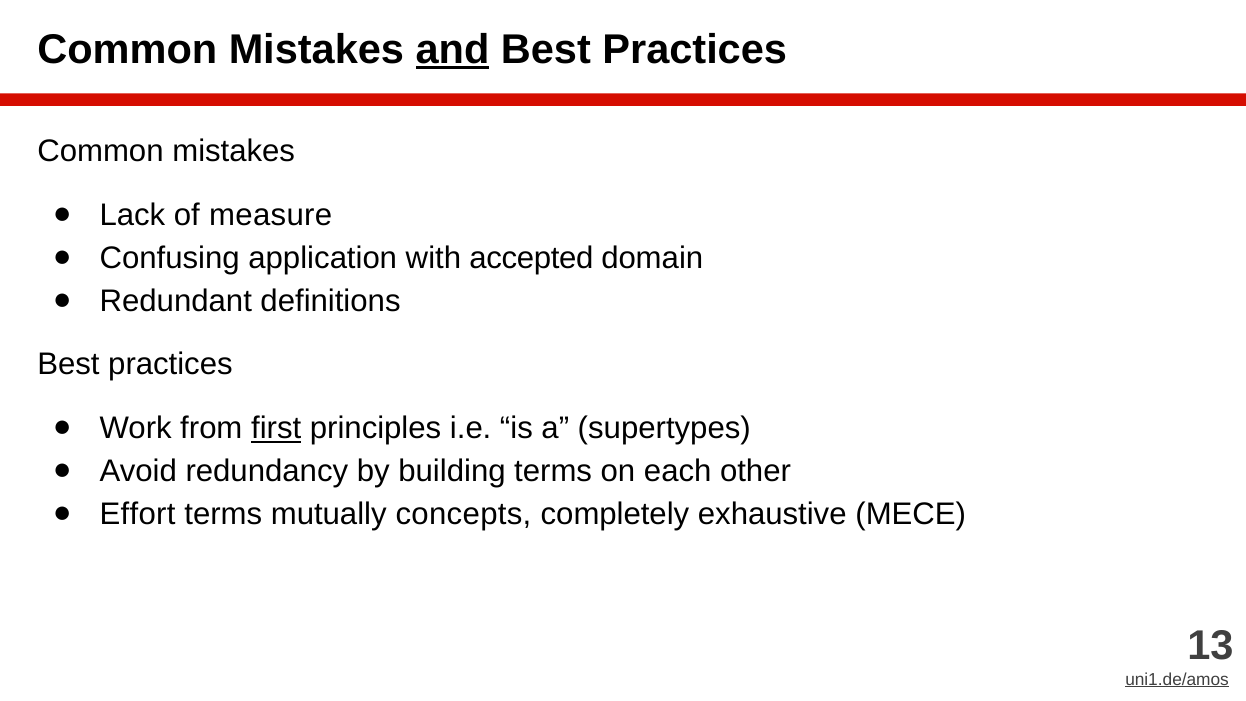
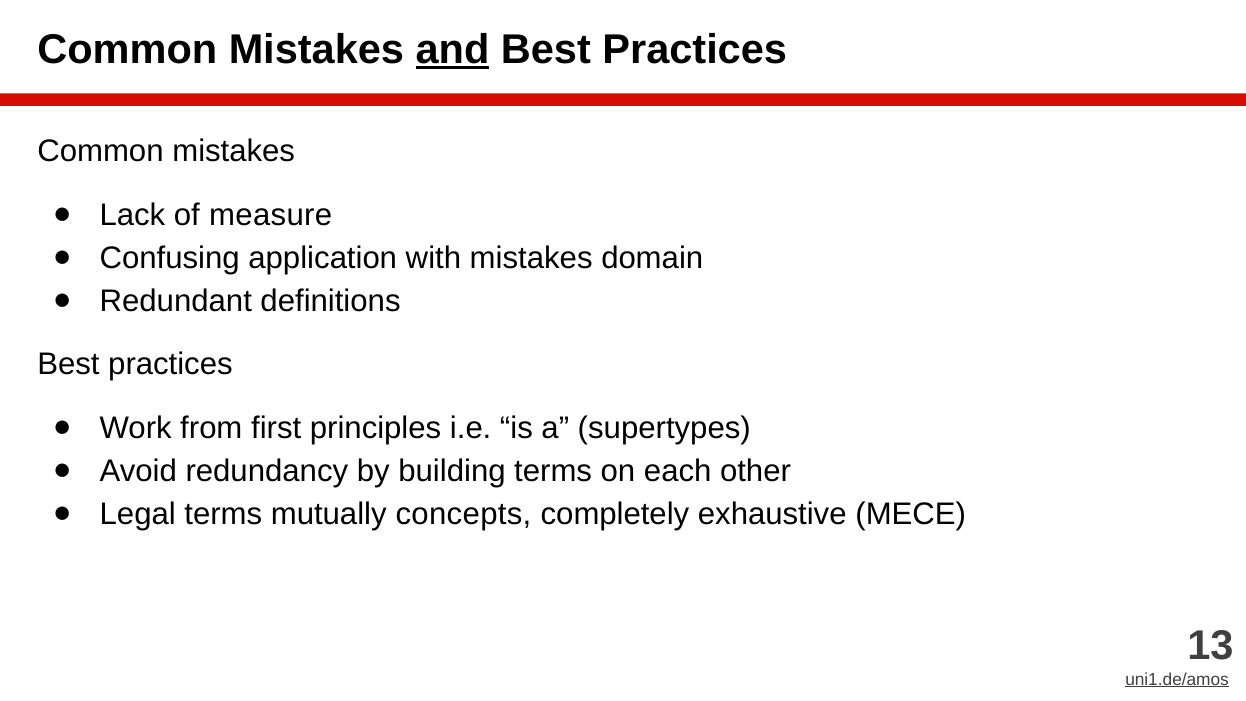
with accepted: accepted -> mistakes
first underline: present -> none
Effort: Effort -> Legal
